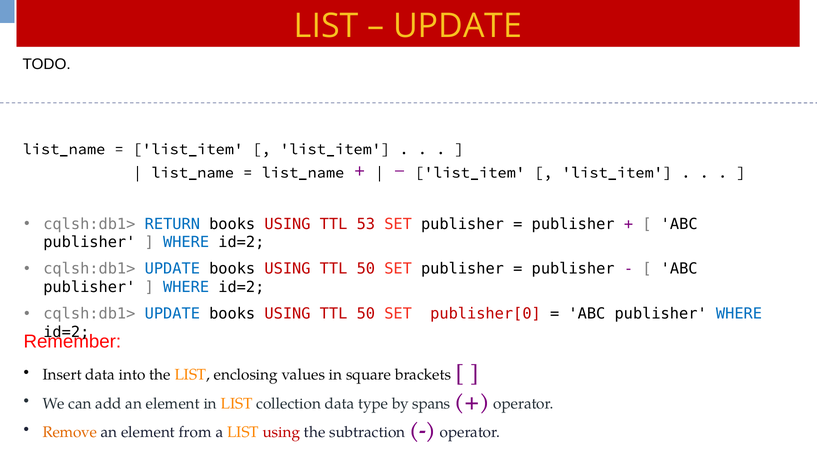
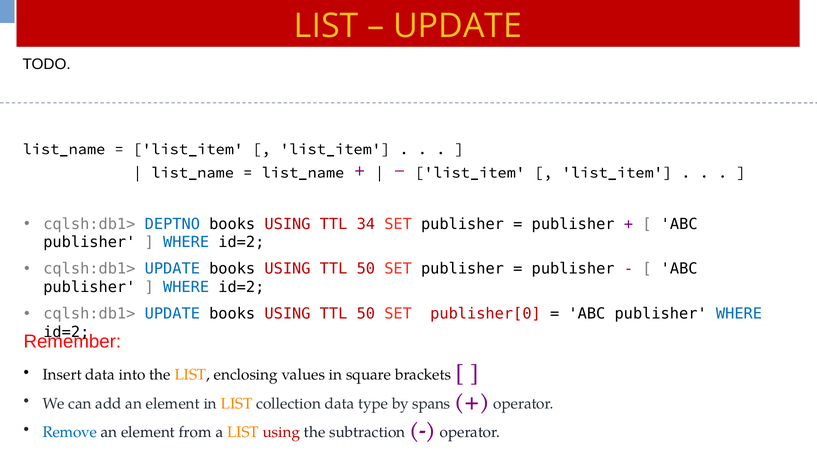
RETURN: RETURN -> DEPTNO
53: 53 -> 34
Remove colour: orange -> blue
